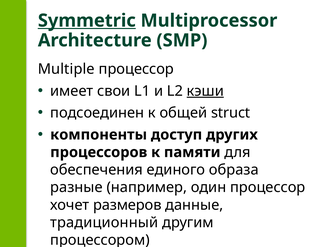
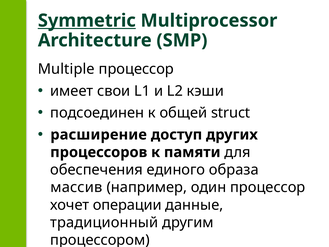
кэши underline: present -> none
компоненты: компоненты -> расширение
разные: разные -> массив
размеров: размеров -> операции
